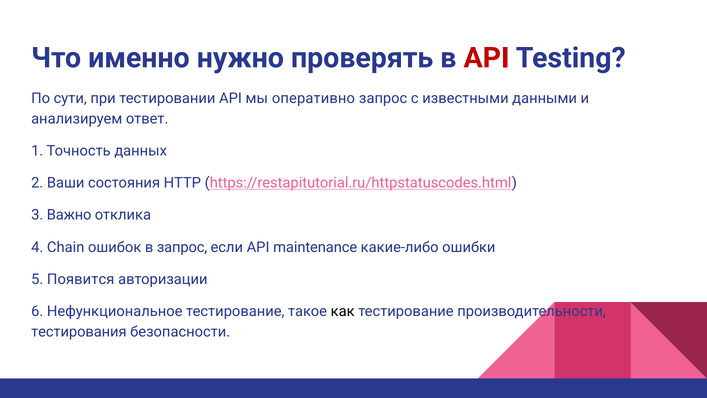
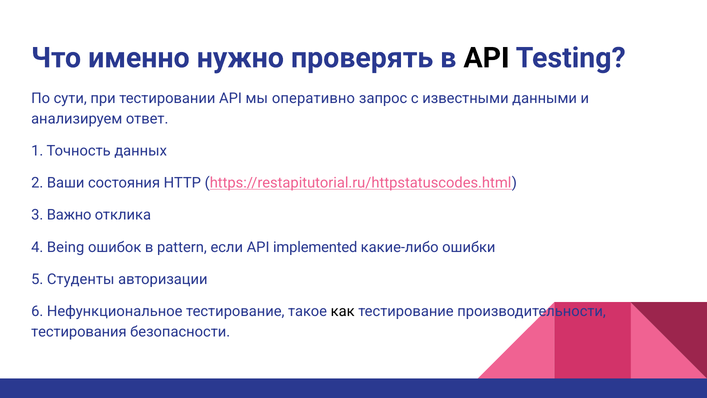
API at (486, 58) colour: red -> black
Chain: Chain -> Being
в запрос: запрос -> pattern
maintenance: maintenance -> implemented
Появится: Появится -> Студенты
